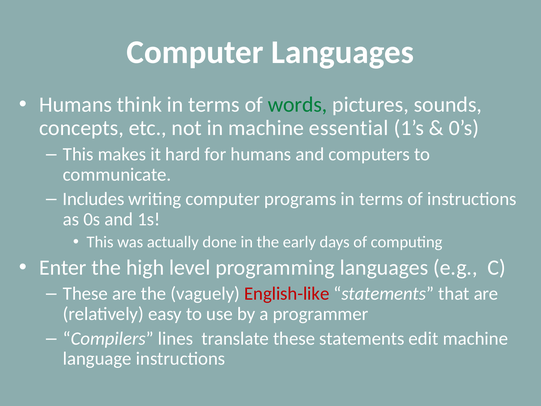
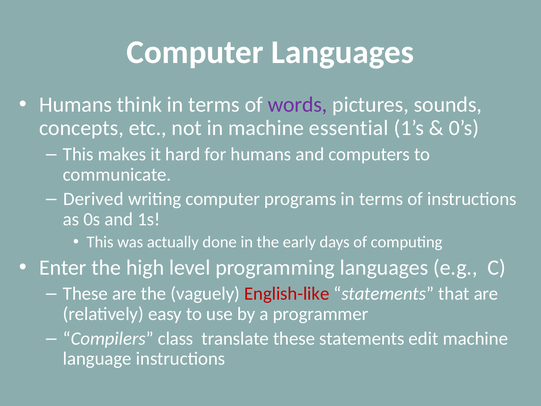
words colour: green -> purple
Includes: Includes -> Derived
lines: lines -> class
